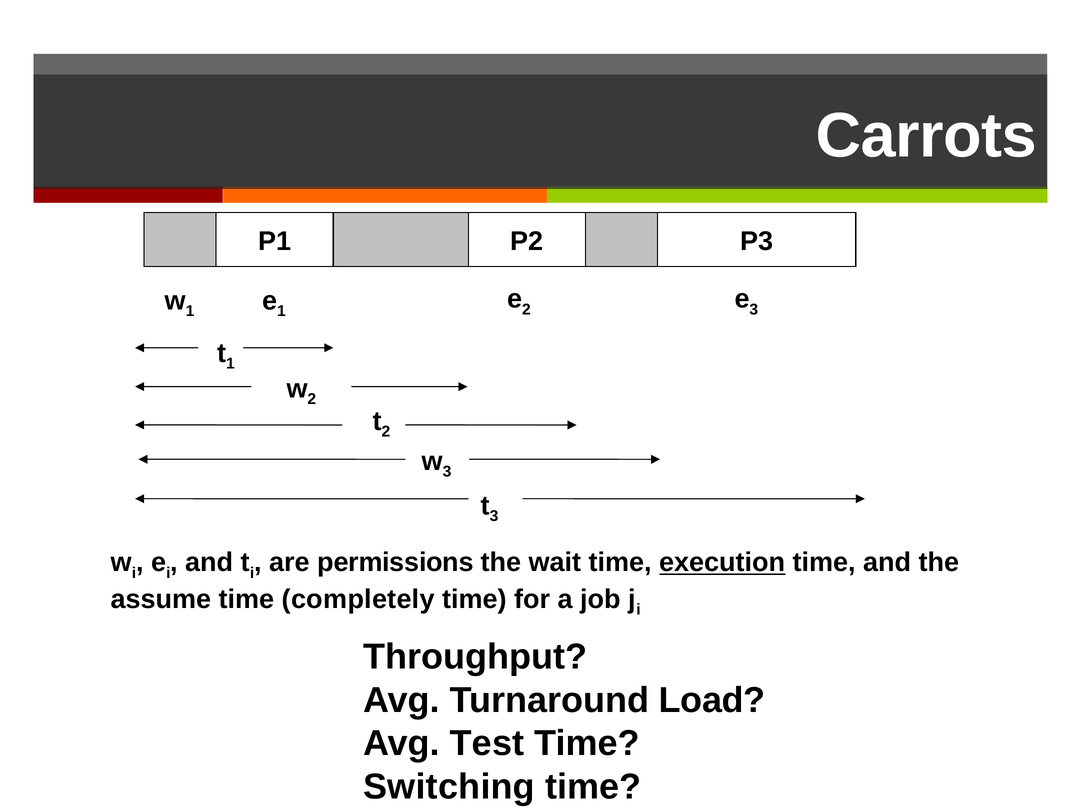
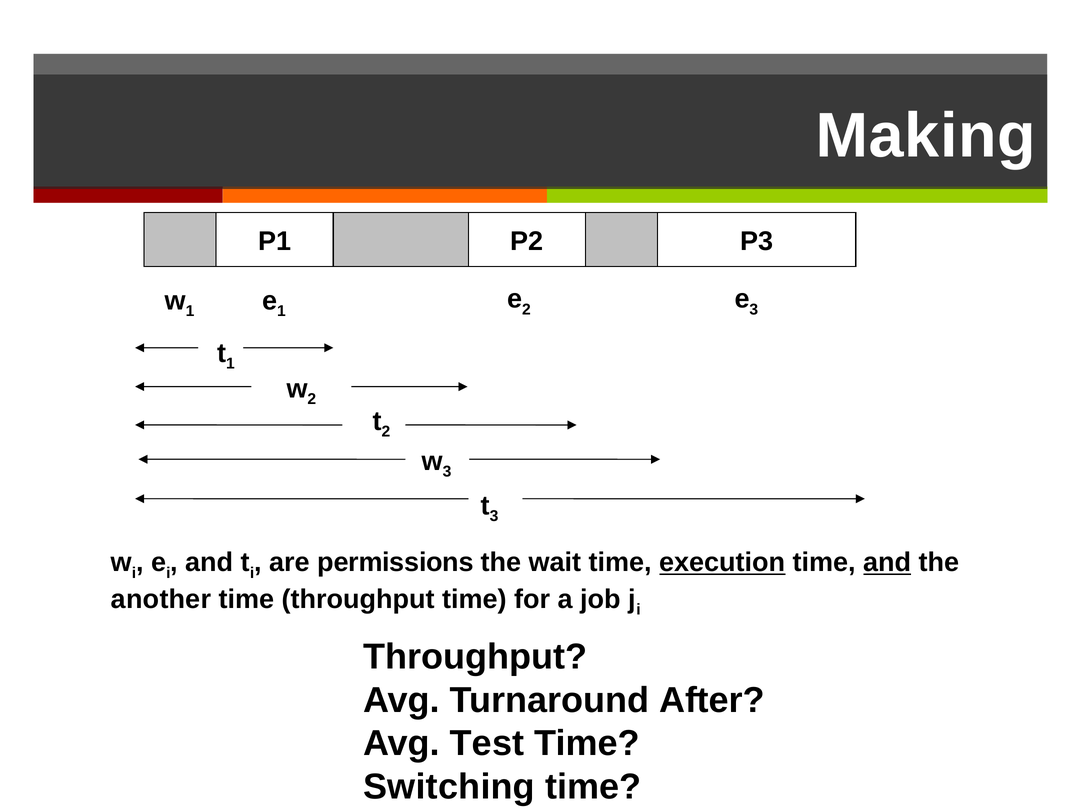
Carrots: Carrots -> Making
and at (887, 562) underline: none -> present
assume: assume -> another
time completely: completely -> throughput
Load: Load -> After
